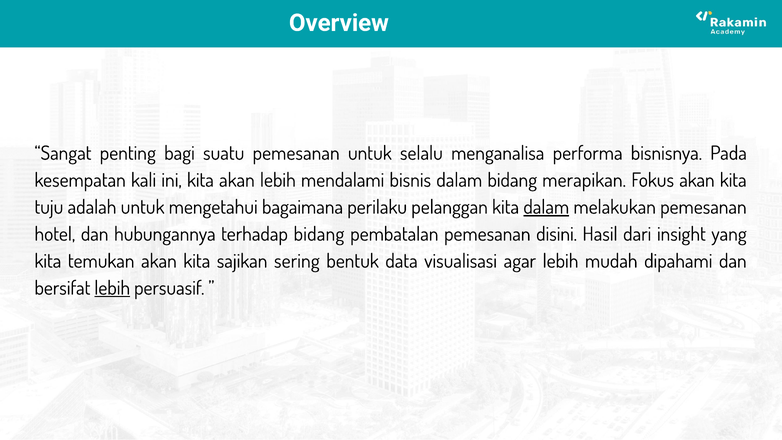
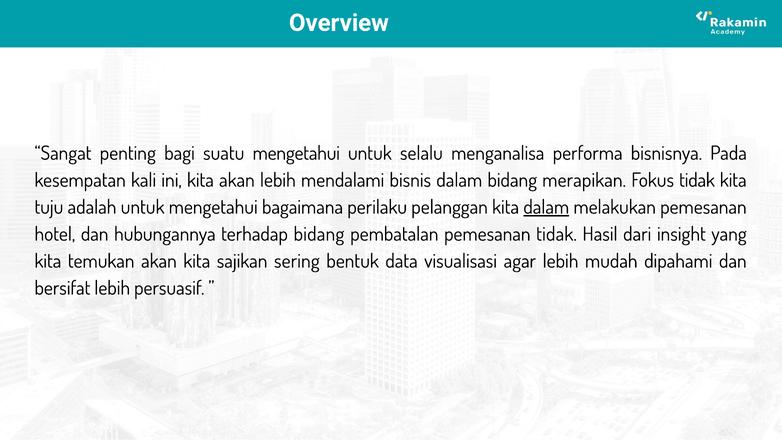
suatu pemesanan: pemesanan -> mengetahui
Fokus akan: akan -> tidak
pemesanan disini: disini -> tidak
lebih at (112, 288) underline: present -> none
